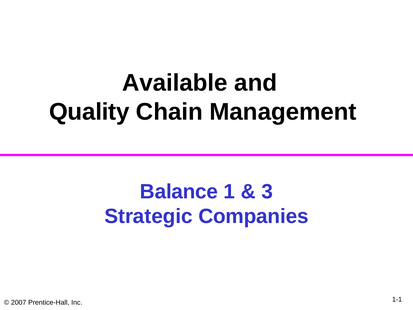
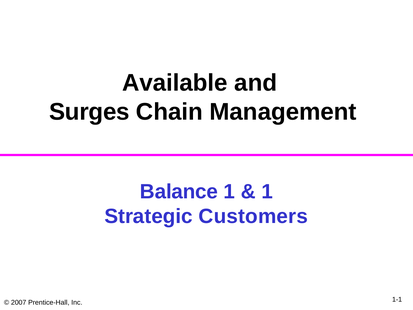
Quality: Quality -> Surges
3 at (267, 191): 3 -> 1
Companies: Companies -> Customers
